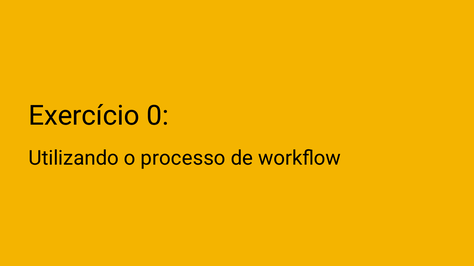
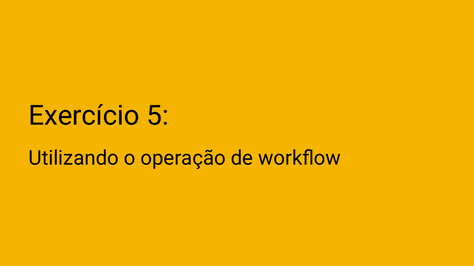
0: 0 -> 5
processo: processo -> operação
